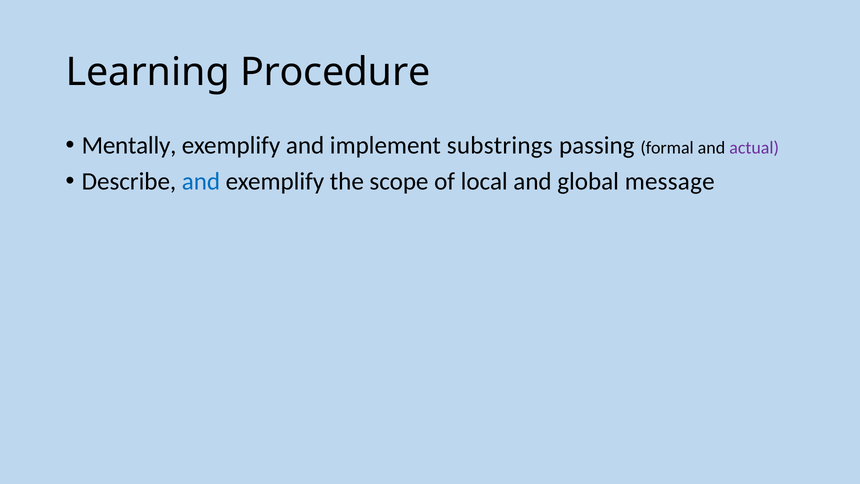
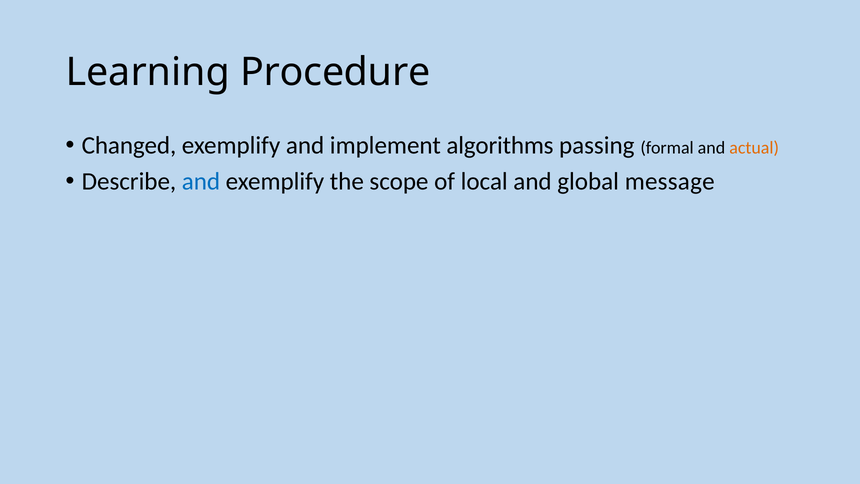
Mentally: Mentally -> Changed
substrings: substrings -> algorithms
actual colour: purple -> orange
